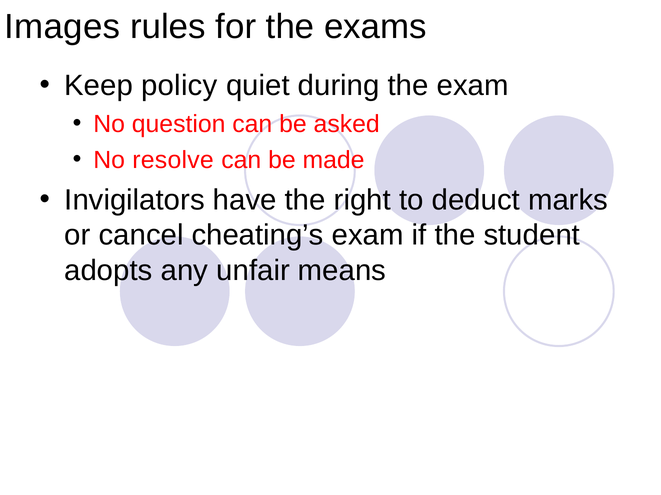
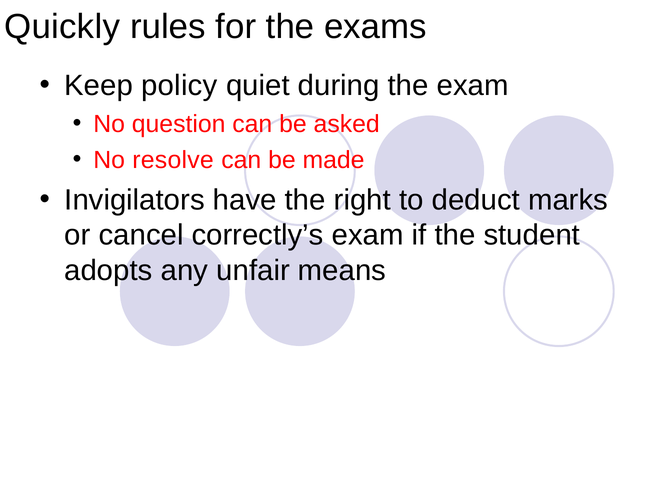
Images: Images -> Quickly
cheating’s: cheating’s -> correctly’s
